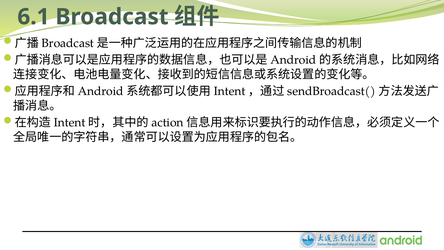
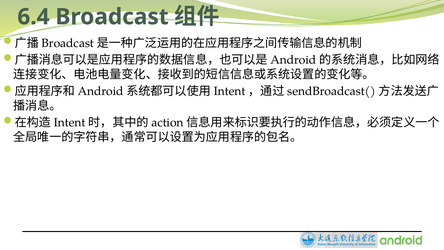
6.1: 6.1 -> 6.4
